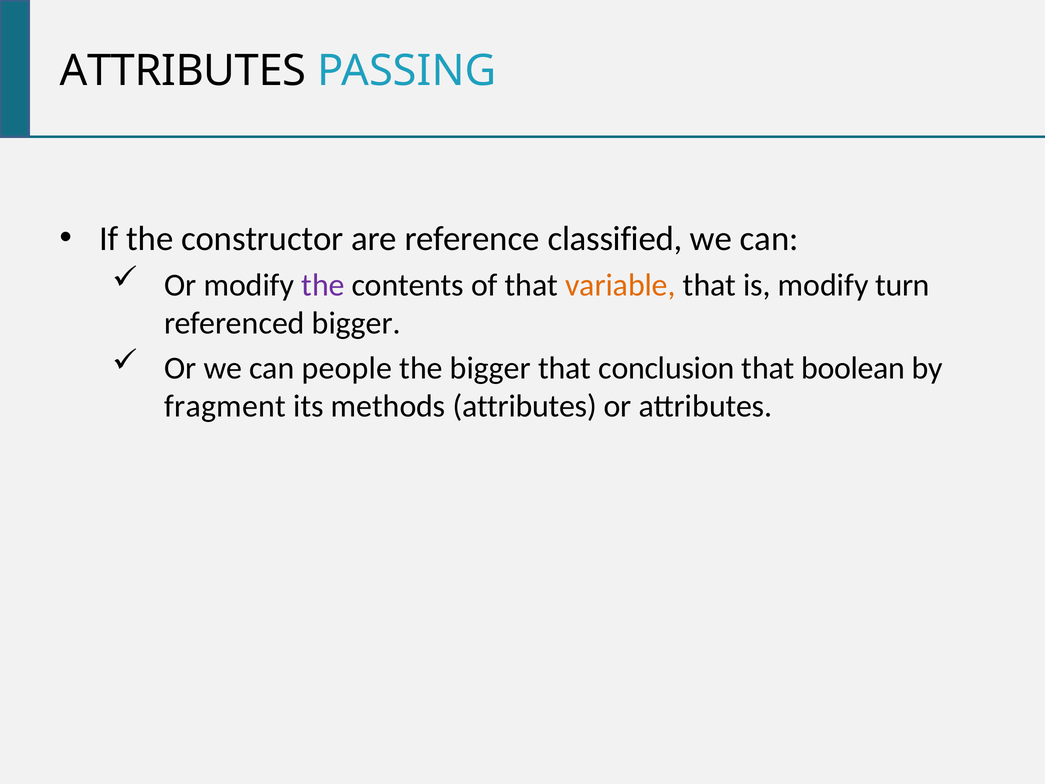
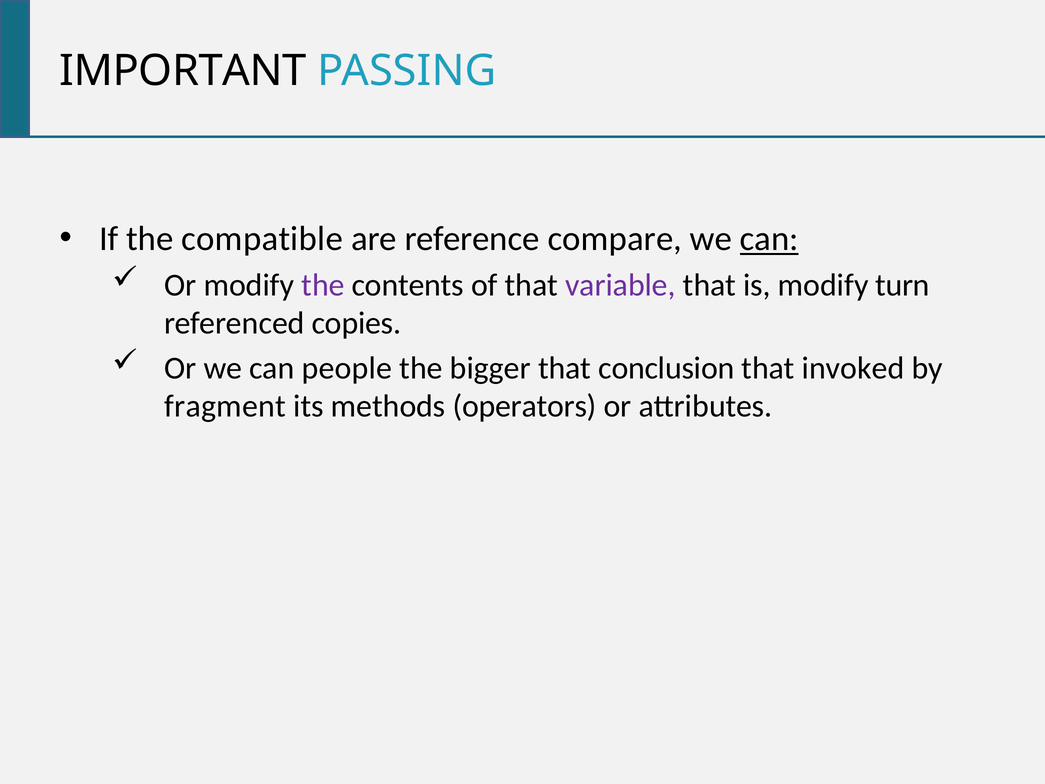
ATTRIBUTES at (183, 71): ATTRIBUTES -> IMPORTANT
constructor: constructor -> compatible
classified: classified -> compare
can at (769, 239) underline: none -> present
variable colour: orange -> purple
referenced bigger: bigger -> copies
boolean: boolean -> invoked
methods attributes: attributes -> operators
